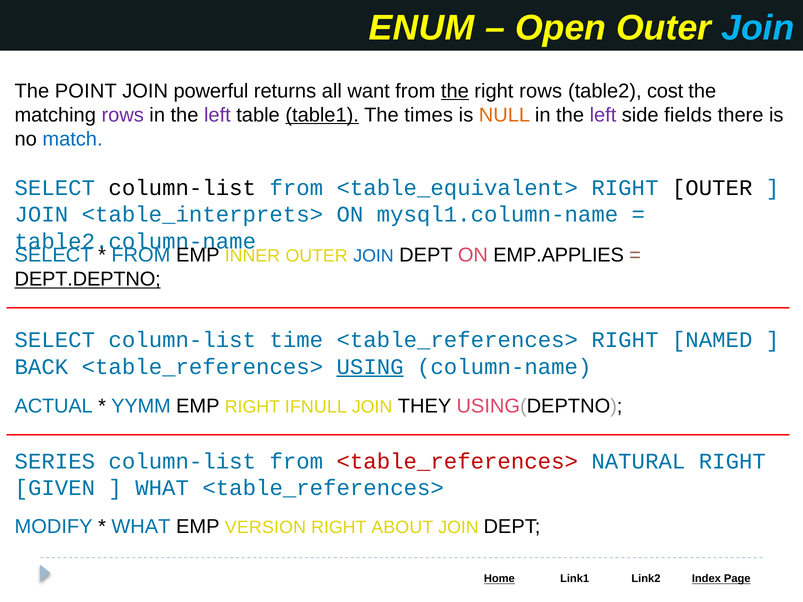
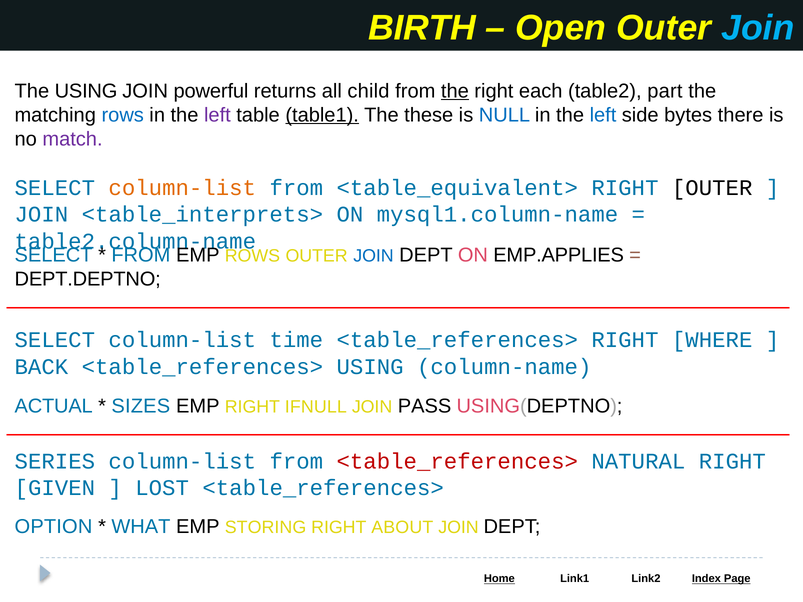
ENUM: ENUM -> BIRTH
The POINT: POINT -> USING
want: want -> child
right rows: rows -> each
cost: cost -> part
rows at (123, 115) colour: purple -> blue
times: times -> these
NULL colour: orange -> blue
left at (603, 115) colour: purple -> blue
fields: fields -> bytes
match colour: blue -> purple
column-list at (182, 188) colour: black -> orange
INNER at (252, 256): INNER -> ROWS
DEPT.DEPTNO underline: present -> none
NAMED: NAMED -> WHERE
USING at (370, 367) underline: present -> none
YYMM: YYMM -> SIZES
THEY: THEY -> PASS
WHAT at (162, 488): WHAT -> LOST
MODIFY: MODIFY -> OPTION
VERSION: VERSION -> STORING
